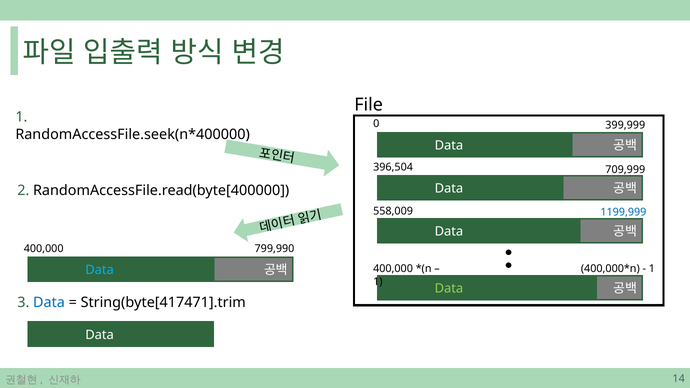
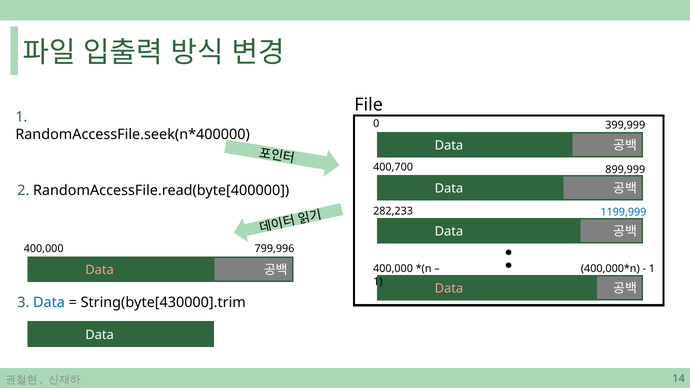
396,504: 396,504 -> 400,700
709,999: 709,999 -> 899,999
558,009: 558,009 -> 282,233
799,990: 799,990 -> 799,996
Data at (100, 270) colour: light blue -> pink
Data at (449, 289) colour: light green -> pink
String(byte[417471].trim: String(byte[417471].trim -> String(byte[430000].trim
